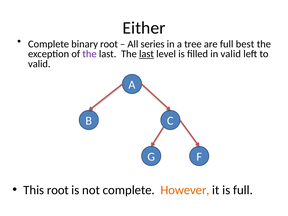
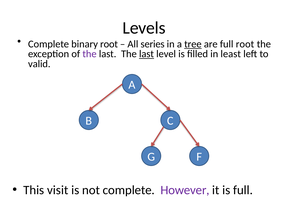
Either: Either -> Levels
tree underline: none -> present
full best: best -> root
in valid: valid -> least
This root: root -> visit
However colour: orange -> purple
